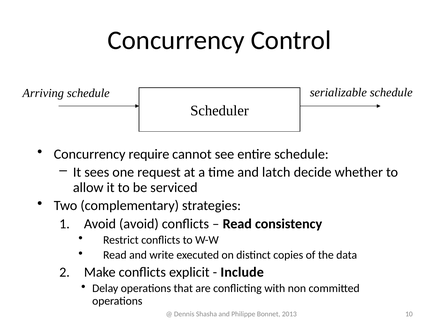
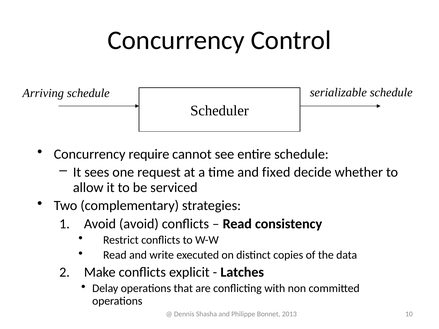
latch: latch -> fixed
Include: Include -> Latches
